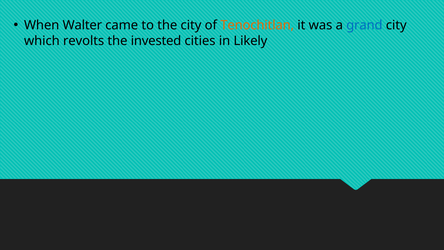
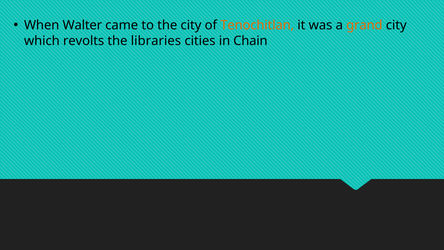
grand colour: blue -> orange
invested: invested -> libraries
Likely: Likely -> Chain
